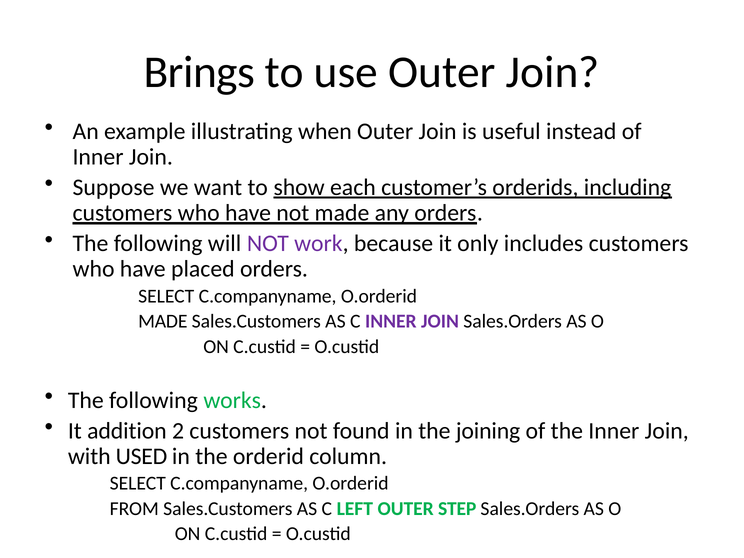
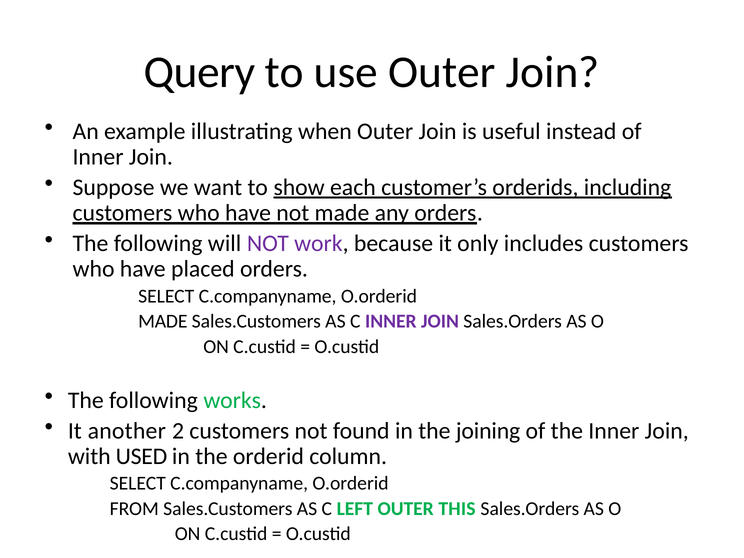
Brings: Brings -> Query
addition: addition -> another
STEP: STEP -> THIS
